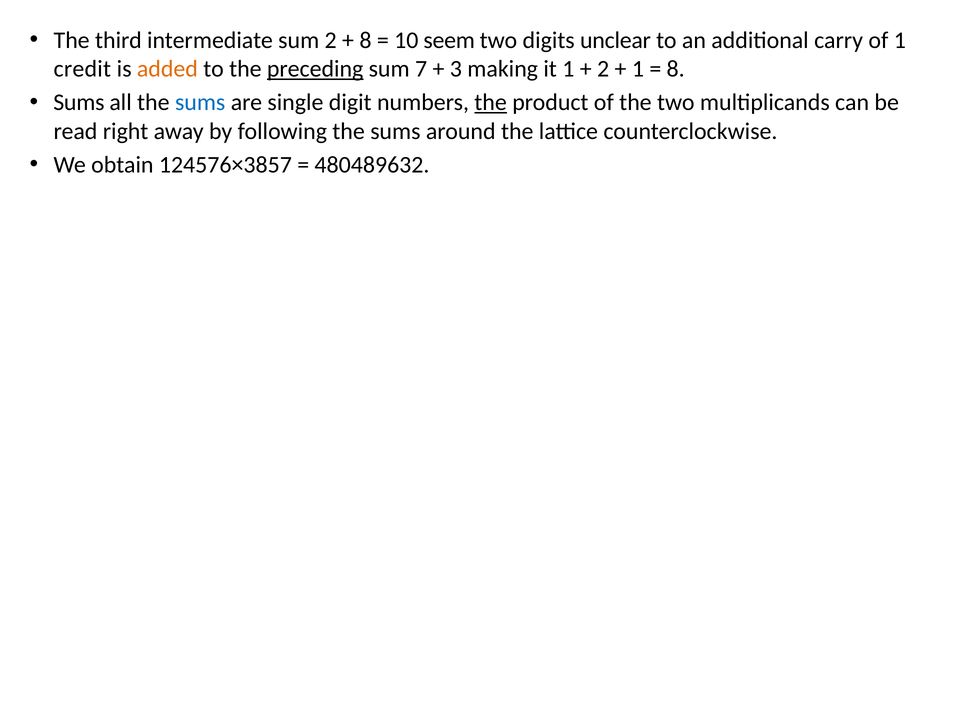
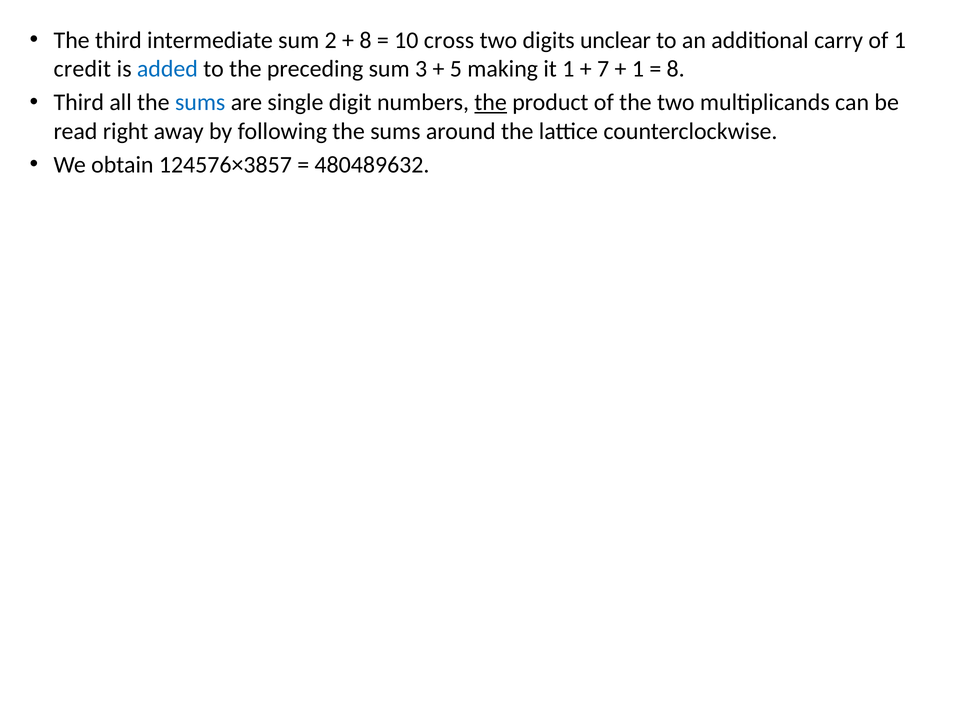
seem: seem -> cross
added colour: orange -> blue
preceding underline: present -> none
7: 7 -> 3
3: 3 -> 5
2 at (603, 69): 2 -> 7
Sums at (79, 102): Sums -> Third
